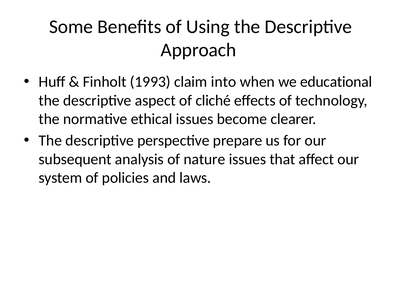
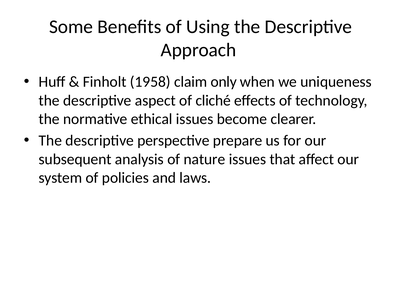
1993: 1993 -> 1958
into: into -> only
educational: educational -> uniqueness
